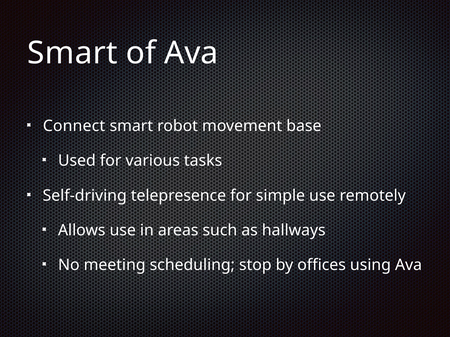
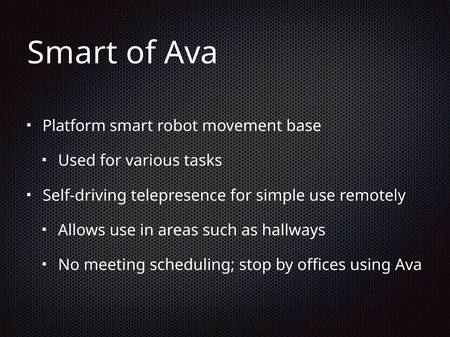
Connect: Connect -> Platform
